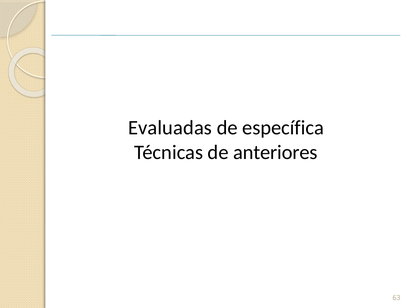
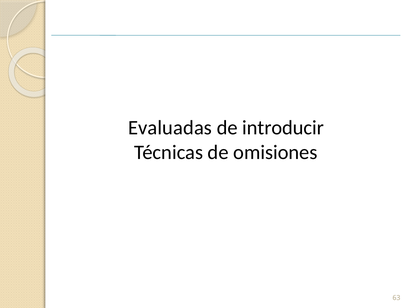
específica: específica -> introducir
anteriores: anteriores -> omisiones
